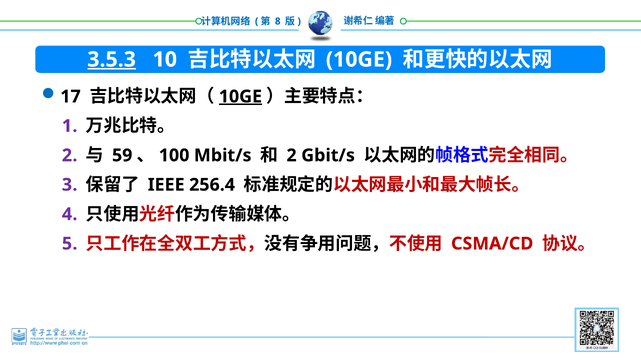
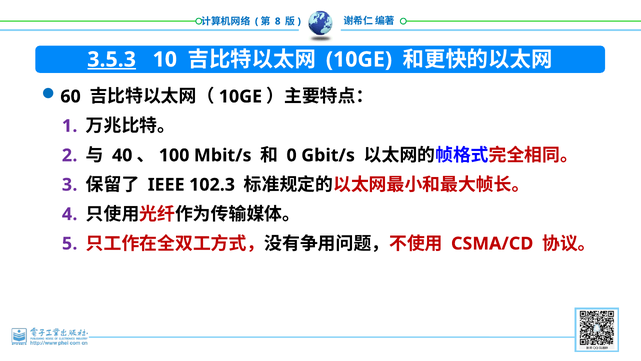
17: 17 -> 60
10GE at (240, 96) underline: present -> none
59: 59 -> 40
2 at (292, 155): 2 -> 0
256.4: 256.4 -> 102.3
